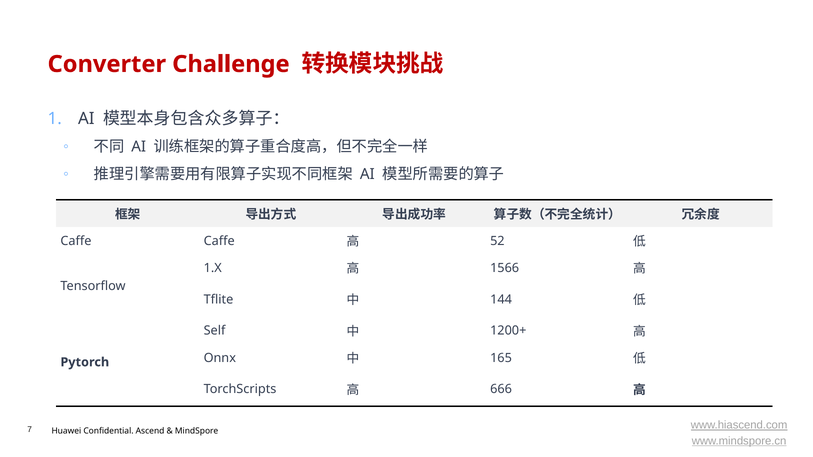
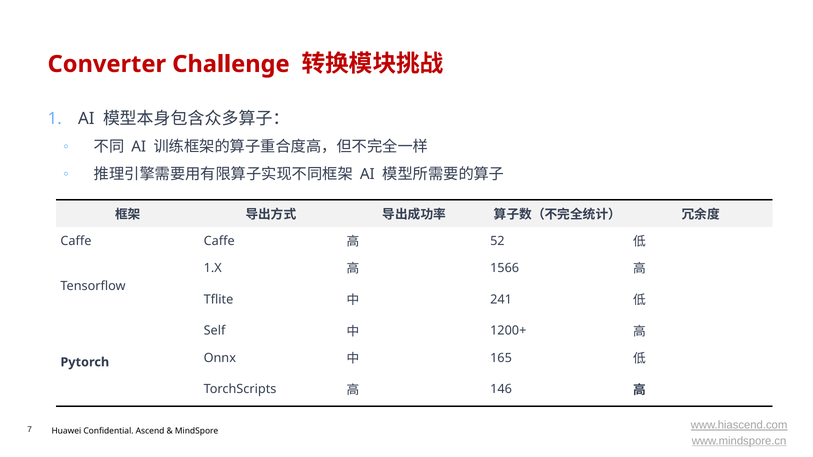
144: 144 -> 241
666: 666 -> 146
